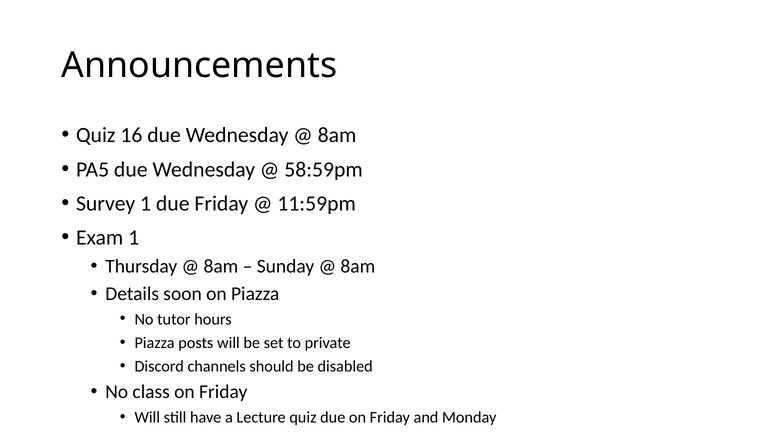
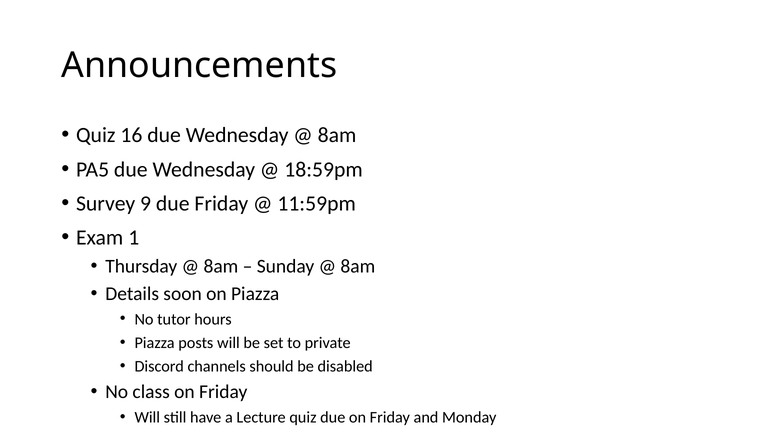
58:59pm: 58:59pm -> 18:59pm
Survey 1: 1 -> 9
